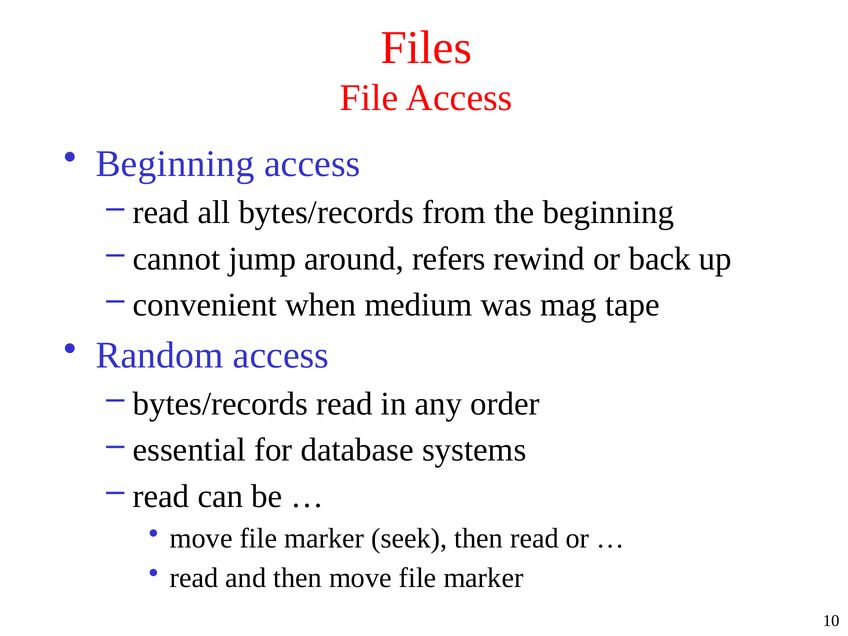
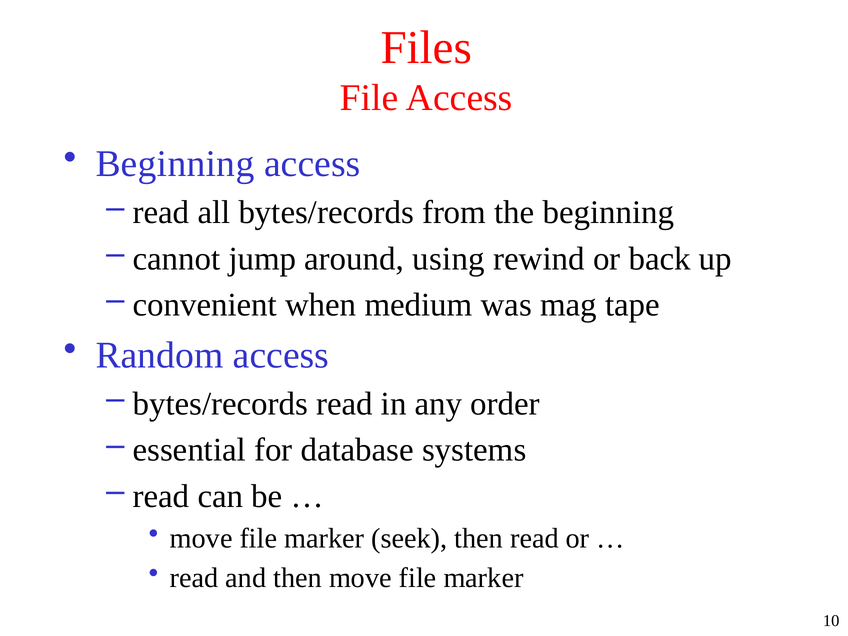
refers: refers -> using
